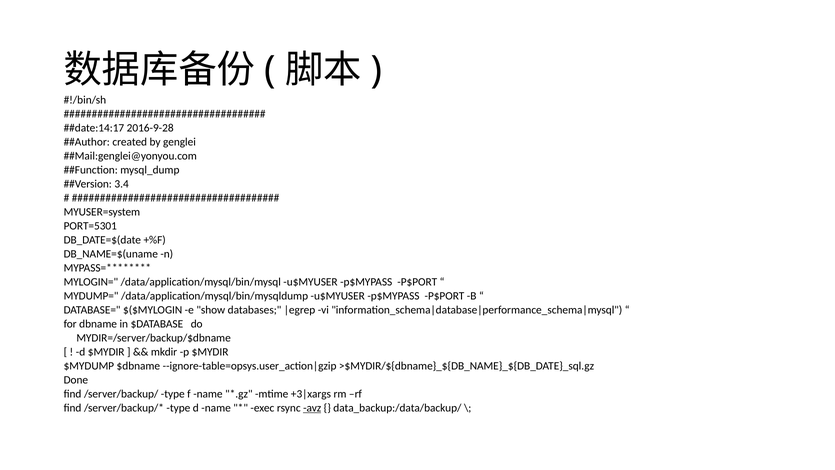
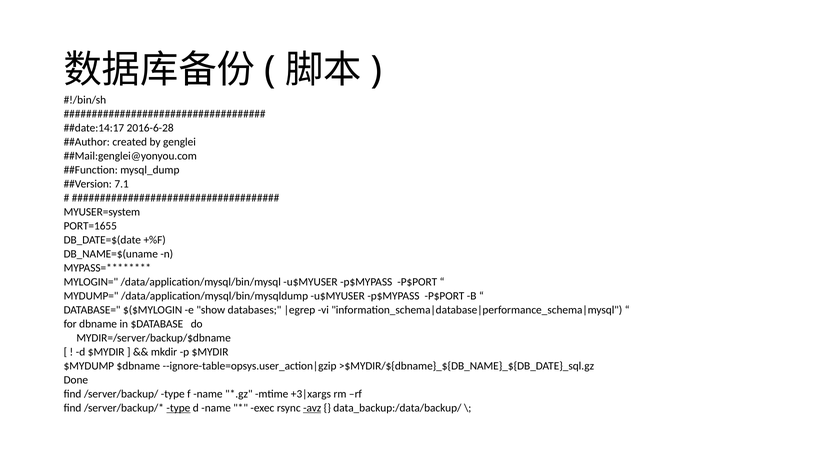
2016-9-28: 2016-9-28 -> 2016-6-28
3.4: 3.4 -> 7.1
PORT=5301: PORT=5301 -> PORT=1655
type at (178, 408) underline: none -> present
